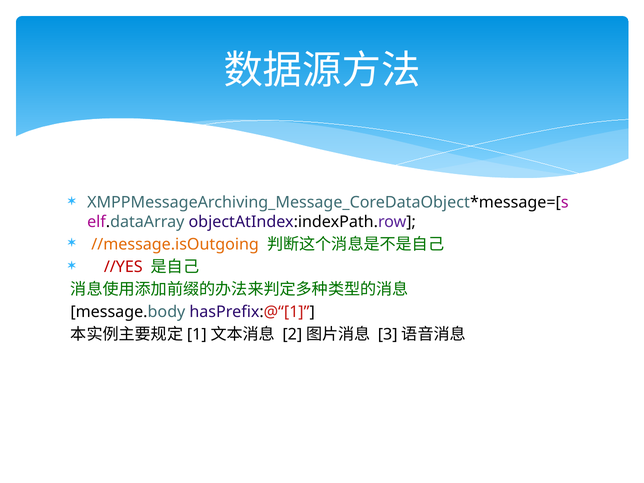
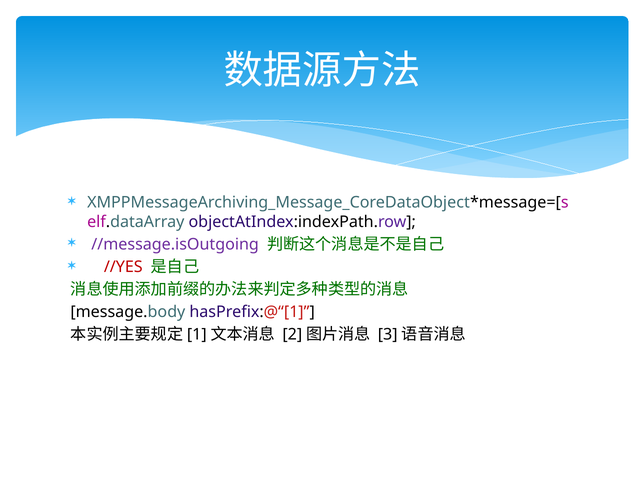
//message.isOutgoing colour: orange -> purple
